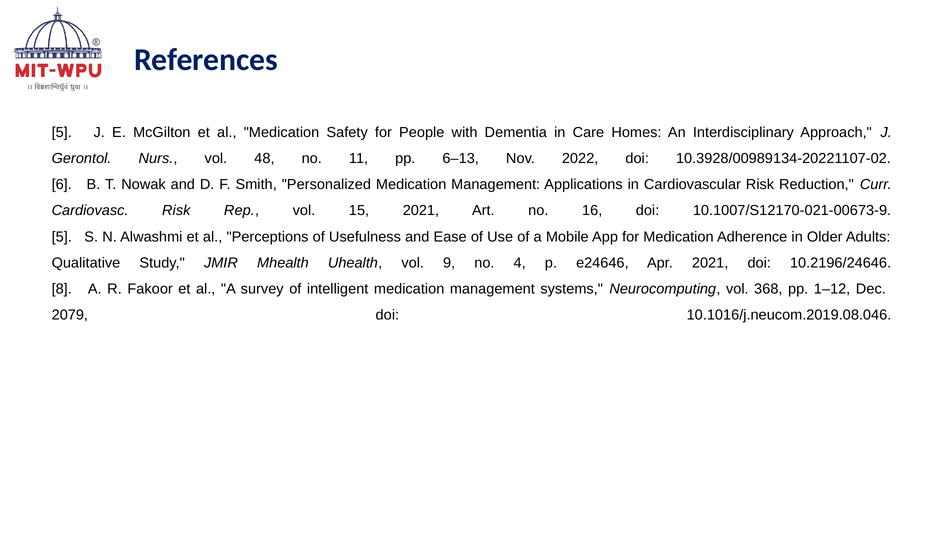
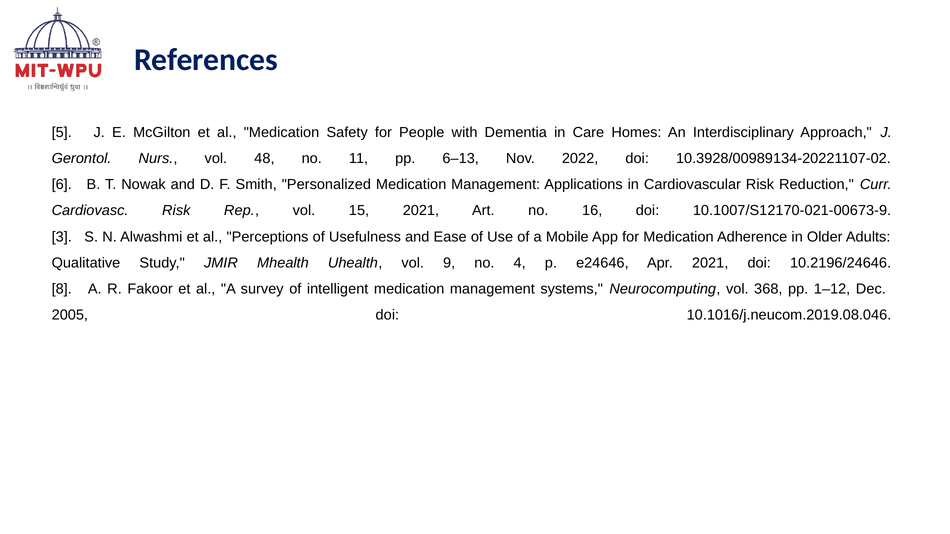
5 at (62, 237): 5 -> 3
2079: 2079 -> 2005
